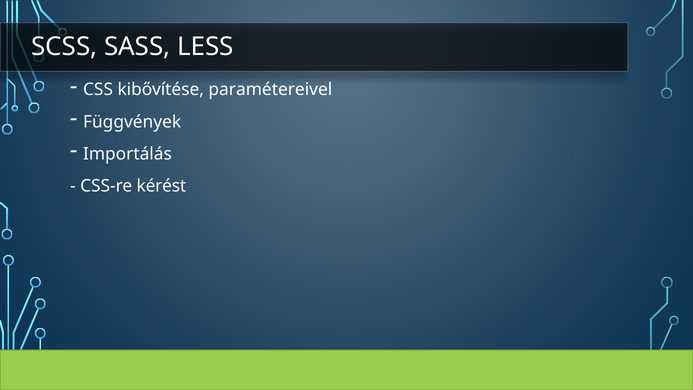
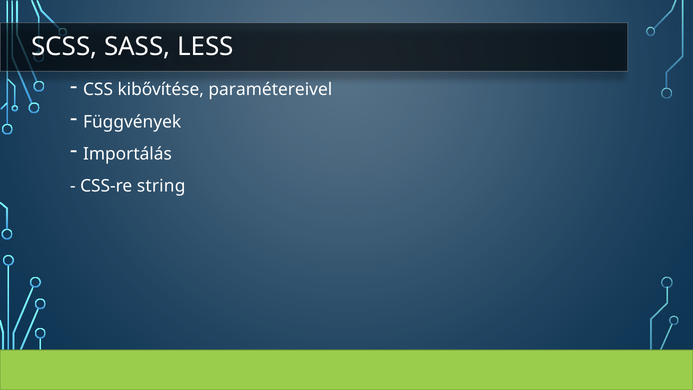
kérést: kérést -> string
